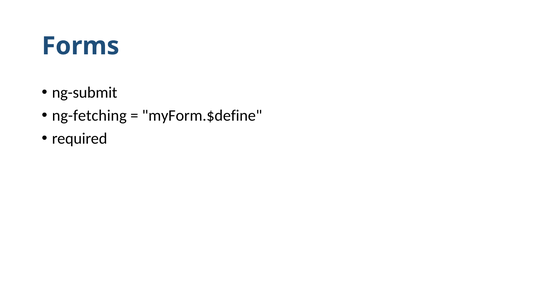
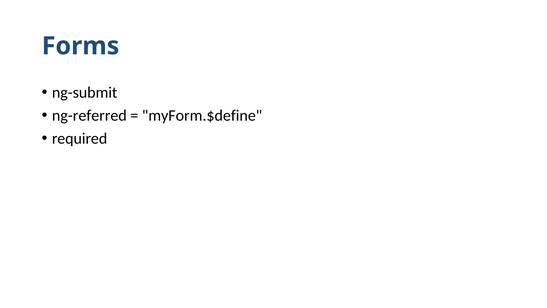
ng-fetching: ng-fetching -> ng-referred
